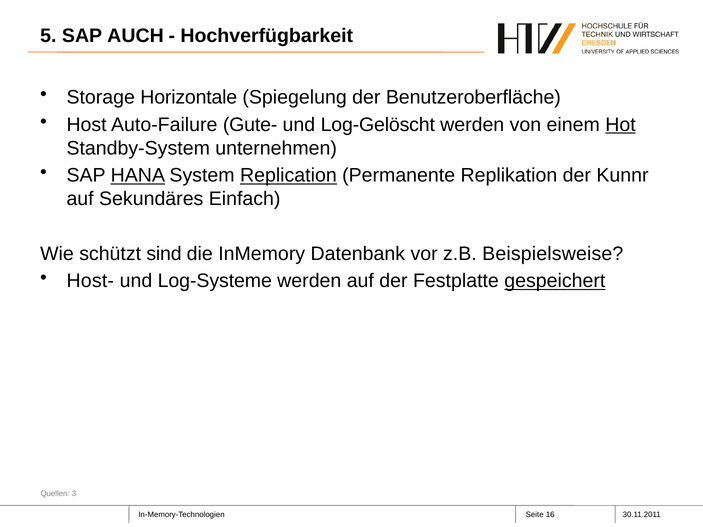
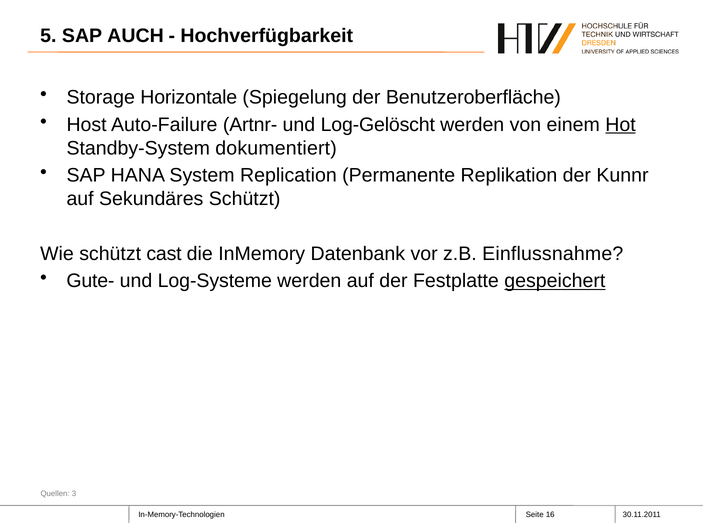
Gute-: Gute- -> Artnr-
unternehmen: unternehmen -> dokumentiert
HANA underline: present -> none
Replication underline: present -> none
Sekundäres Einfach: Einfach -> Schützt
sind: sind -> cast
Beispielsweise: Beispielsweise -> Einflussnahme
Host-: Host- -> Gute-
